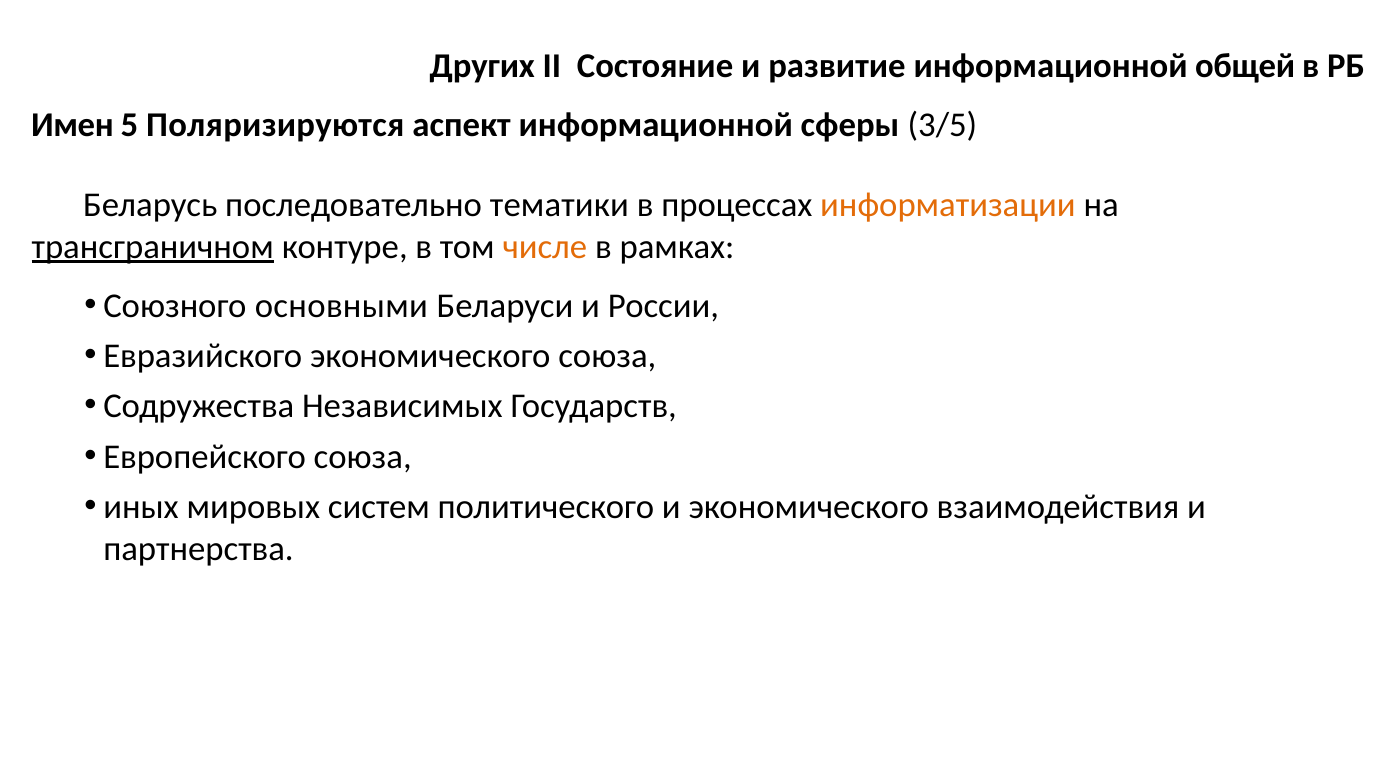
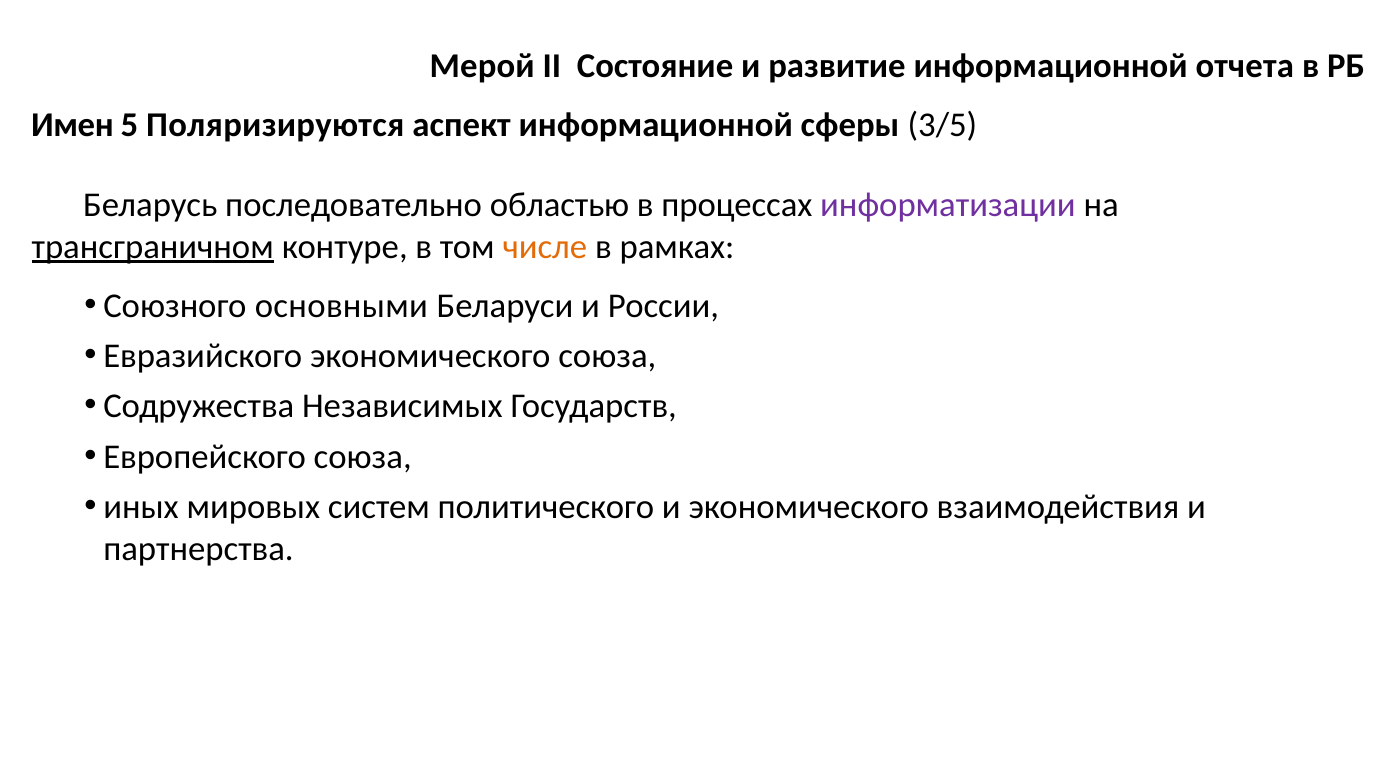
Других: Других -> Мерой
общей: общей -> отчета
тематики: тематики -> областью
информатизации colour: orange -> purple
